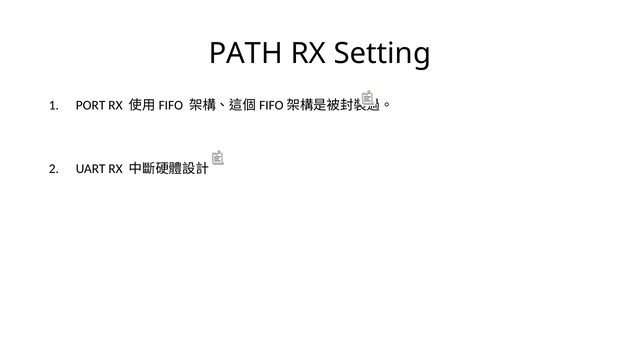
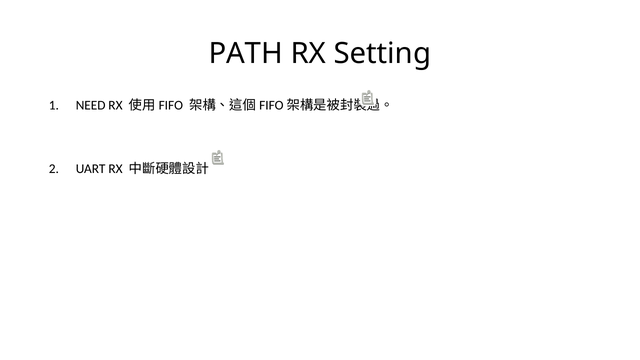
PORT: PORT -> NEED
